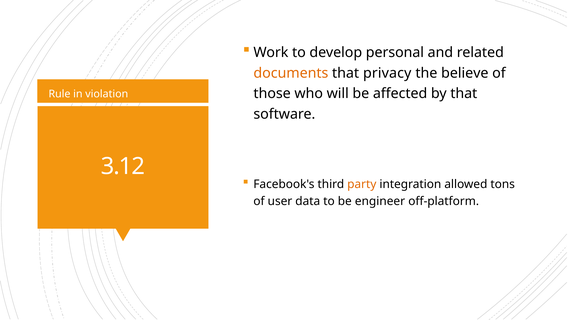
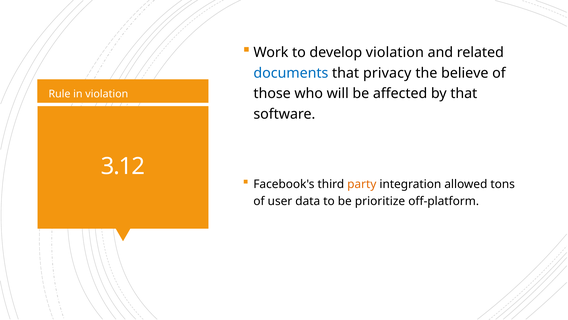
develop personal: personal -> violation
documents colour: orange -> blue
engineer: engineer -> prioritize
